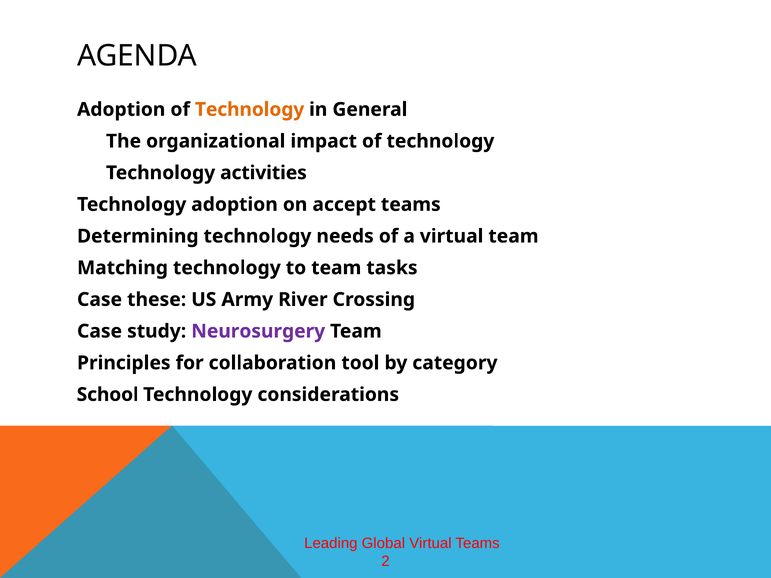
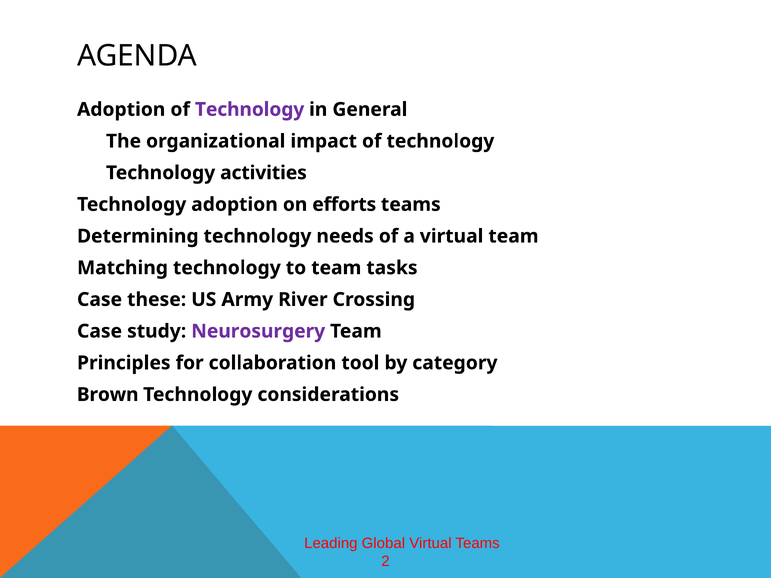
Technology at (250, 110) colour: orange -> purple
accept: accept -> efforts
School: School -> Brown
